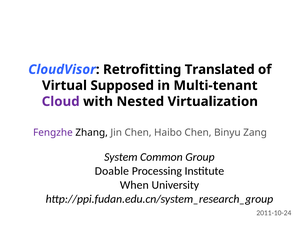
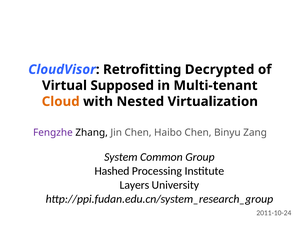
Translated: Translated -> Decrypted
Cloud colour: purple -> orange
Doable: Doable -> Hashed
When: When -> Layers
